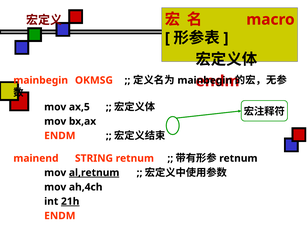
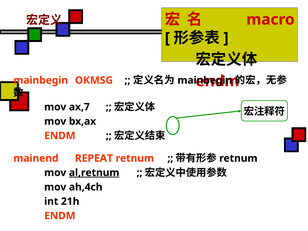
ax,5: ax,5 -> ax,7
STRING: STRING -> REPEAT
21h underline: present -> none
